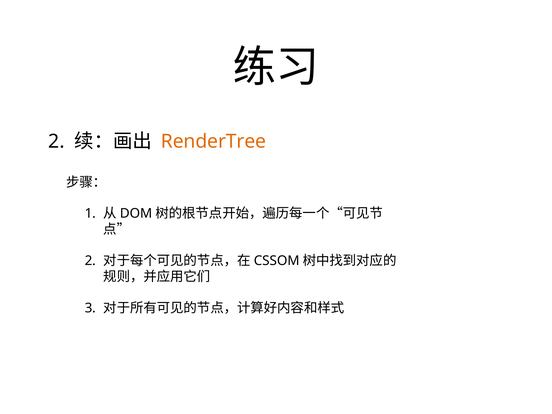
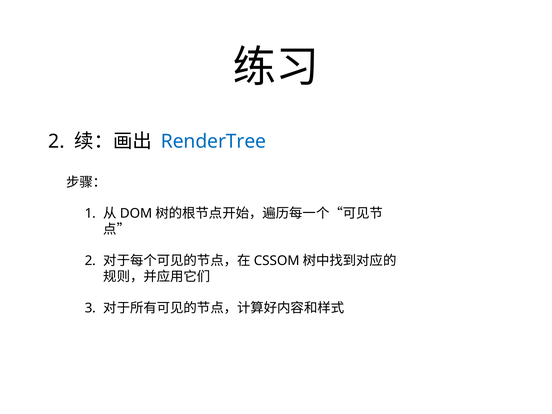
RenderTree colour: orange -> blue
